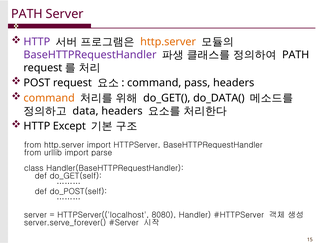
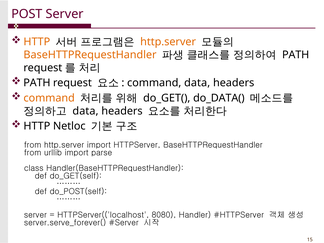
PATH at (27, 14): PATH -> POST
HTTP at (37, 42) colour: purple -> orange
BaseHTTPRequestHandler at (90, 55) colour: purple -> orange
POST at (37, 83): POST -> PATH
command pass: pass -> data
Except: Except -> Netloc
